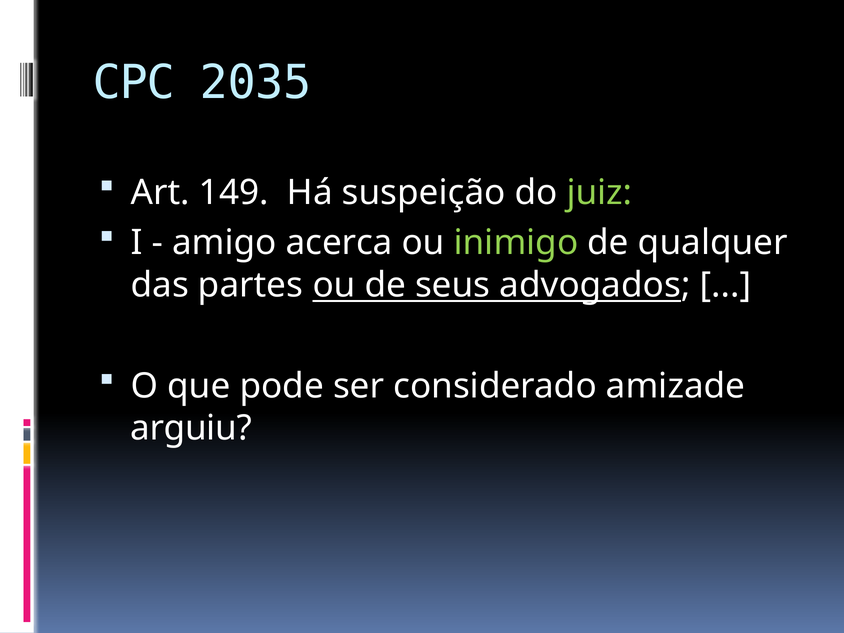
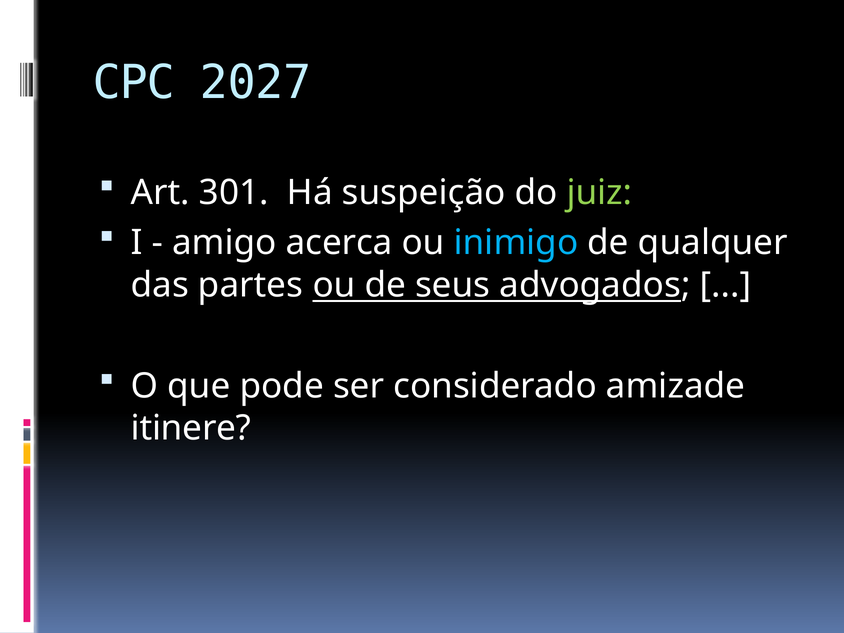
2035: 2035 -> 2027
149: 149 -> 301
inimigo colour: light green -> light blue
arguiu: arguiu -> itinere
